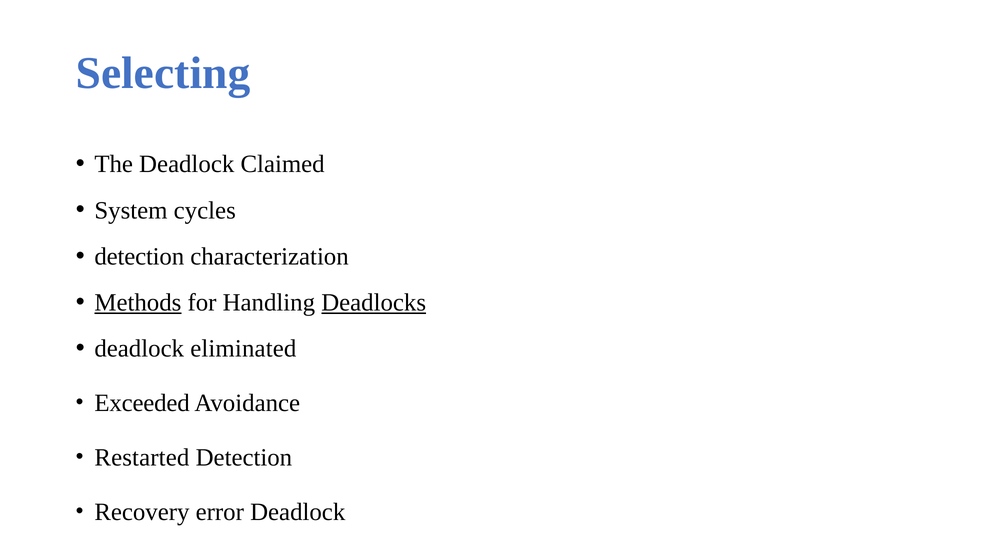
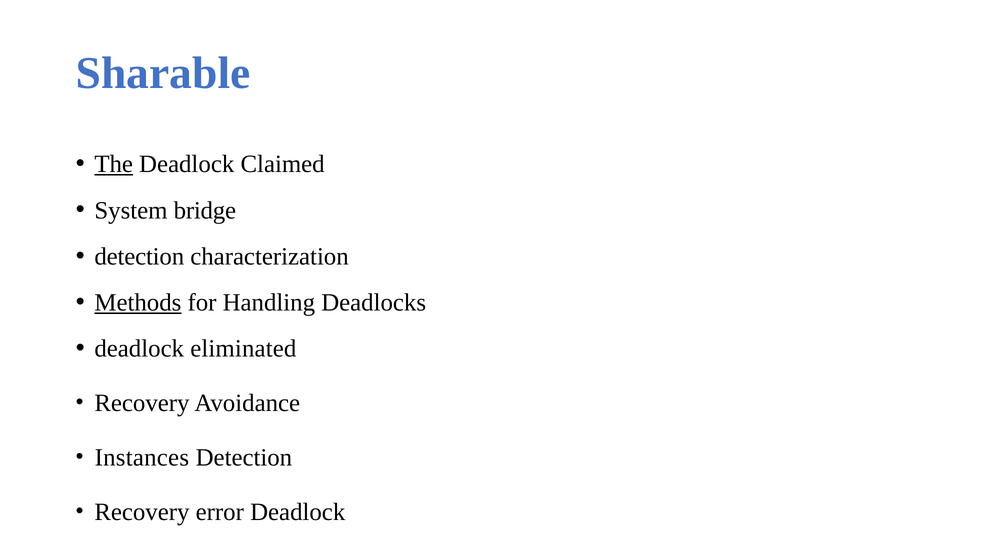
Selecting: Selecting -> Sharable
The underline: none -> present
cycles: cycles -> bridge
Deadlocks underline: present -> none
Exceeded at (142, 403): Exceeded -> Recovery
Restarted: Restarted -> Instances
